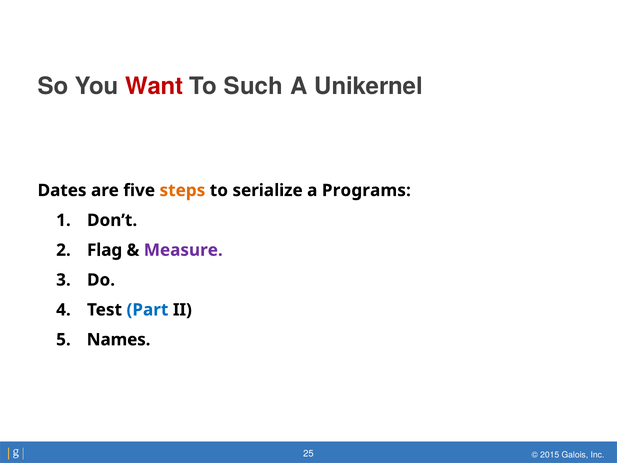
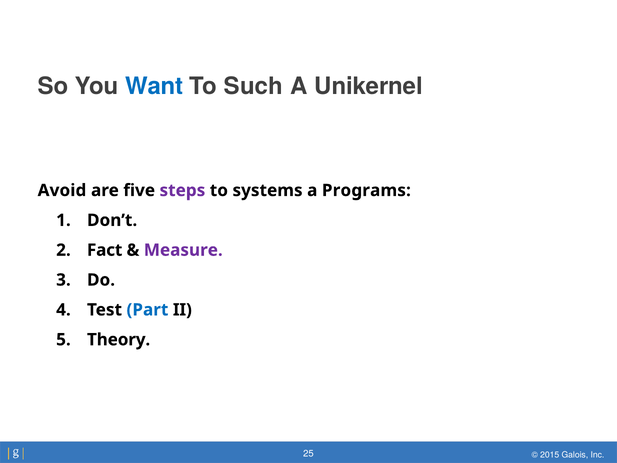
Want colour: red -> blue
Dates: Dates -> Avoid
steps colour: orange -> purple
serialize: serialize -> systems
Flag: Flag -> Fact
Names: Names -> Theory
